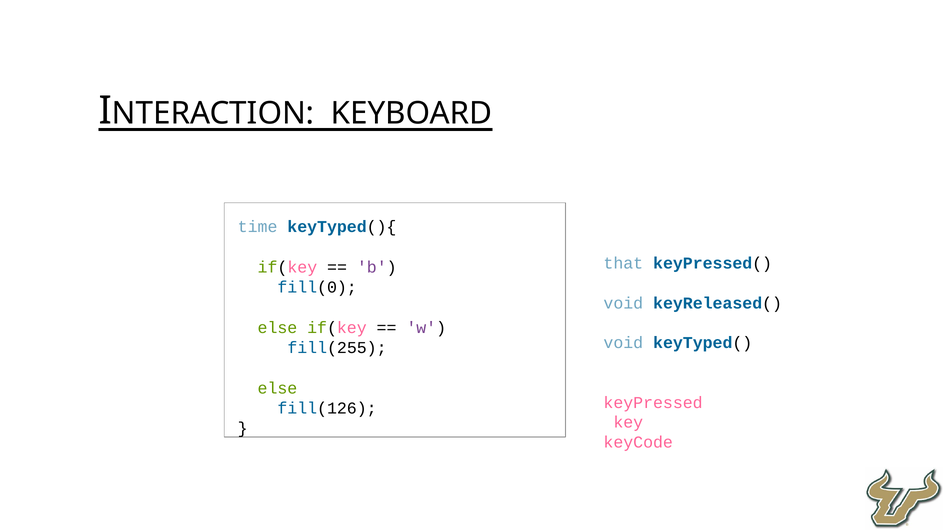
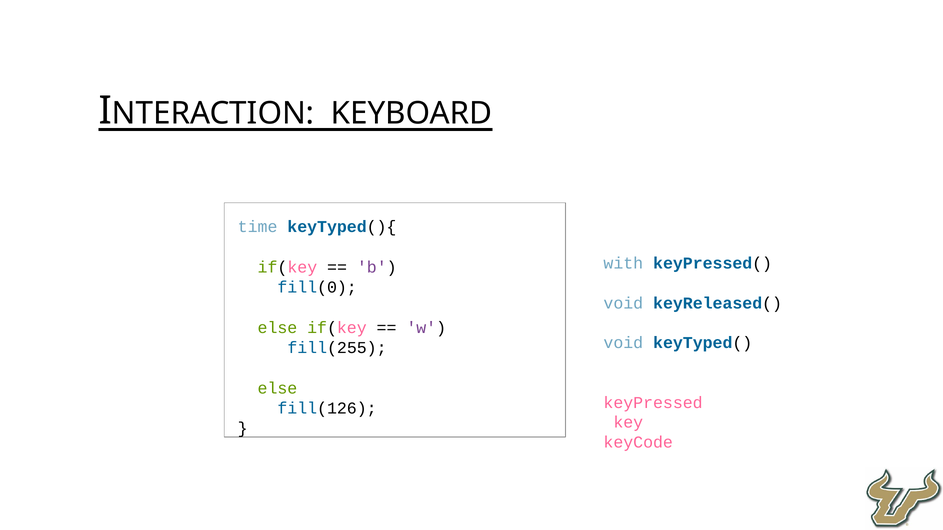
that: that -> with
